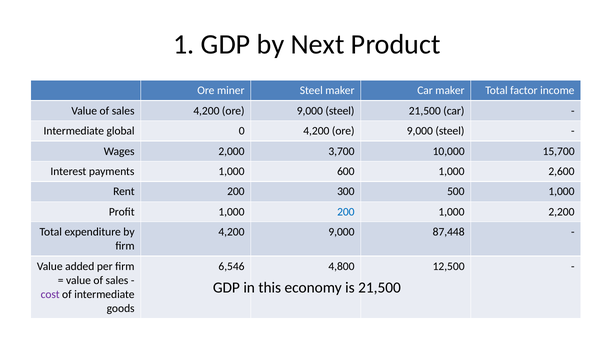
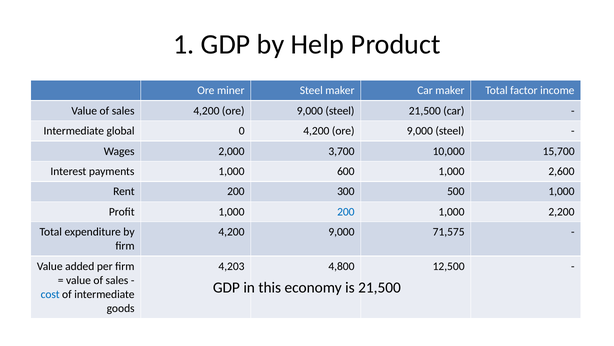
Next: Next -> Help
87,448: 87,448 -> 71,575
6,546: 6,546 -> 4,203
cost colour: purple -> blue
